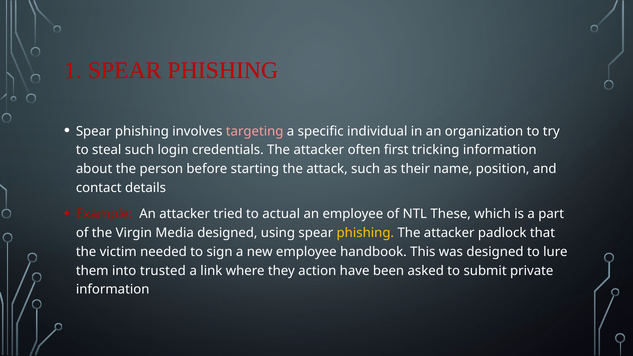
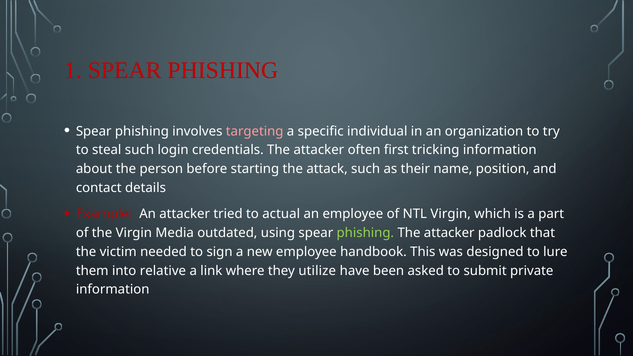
NTL These: These -> Virgin
Media designed: designed -> outdated
phishing at (365, 233) colour: yellow -> light green
trusted: trusted -> relative
action: action -> utilize
